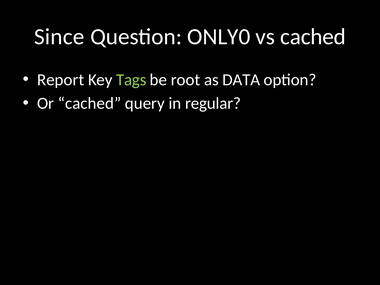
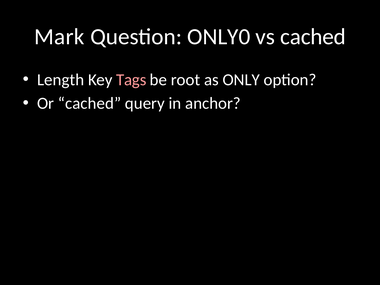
Since: Since -> Mark
Report: Report -> Length
Tags colour: light green -> pink
DATA: DATA -> ONLY
regular: regular -> anchor
